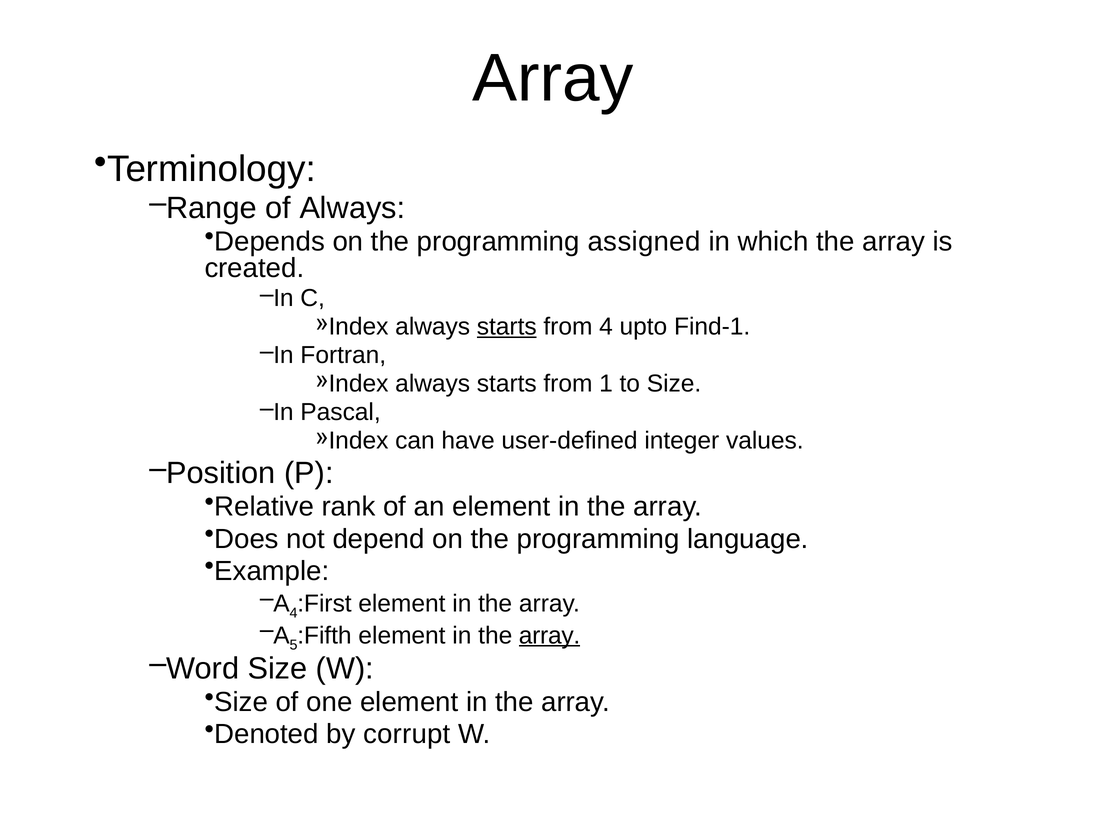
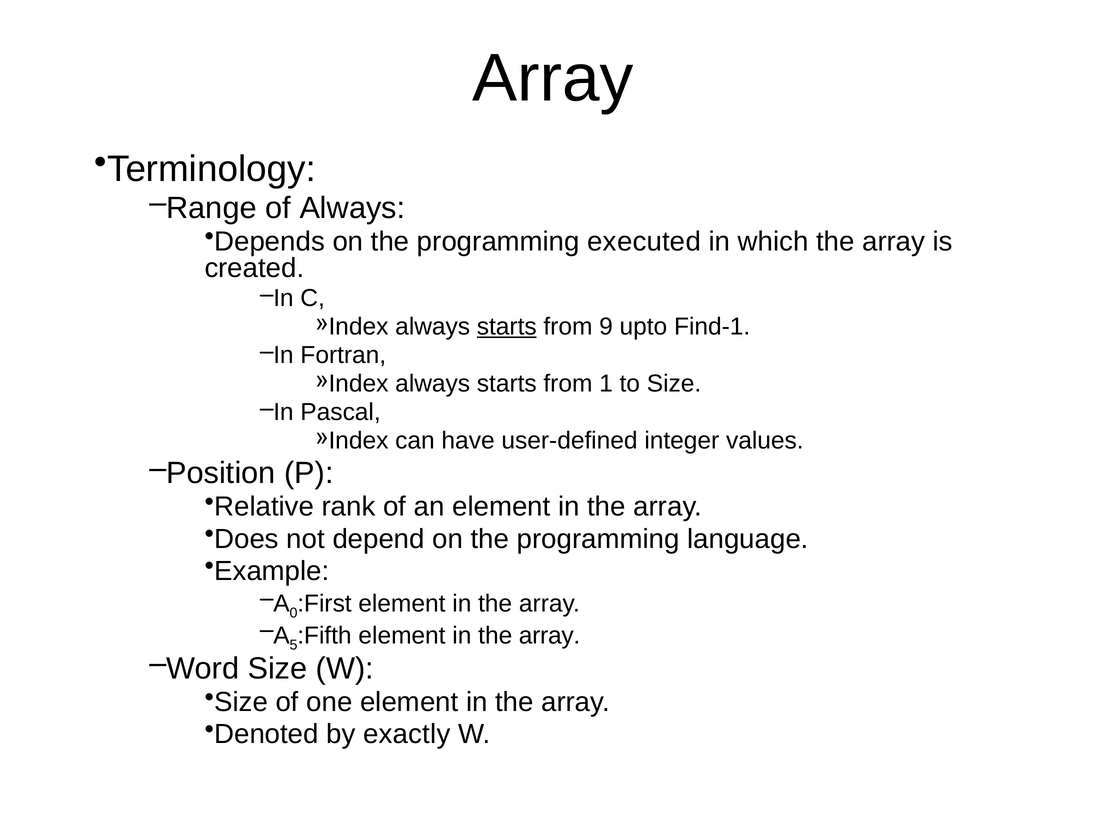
assigned: assigned -> executed
from 4: 4 -> 9
4 at (294, 614): 4 -> 0
array at (550, 636) underline: present -> none
corrupt: corrupt -> exactly
